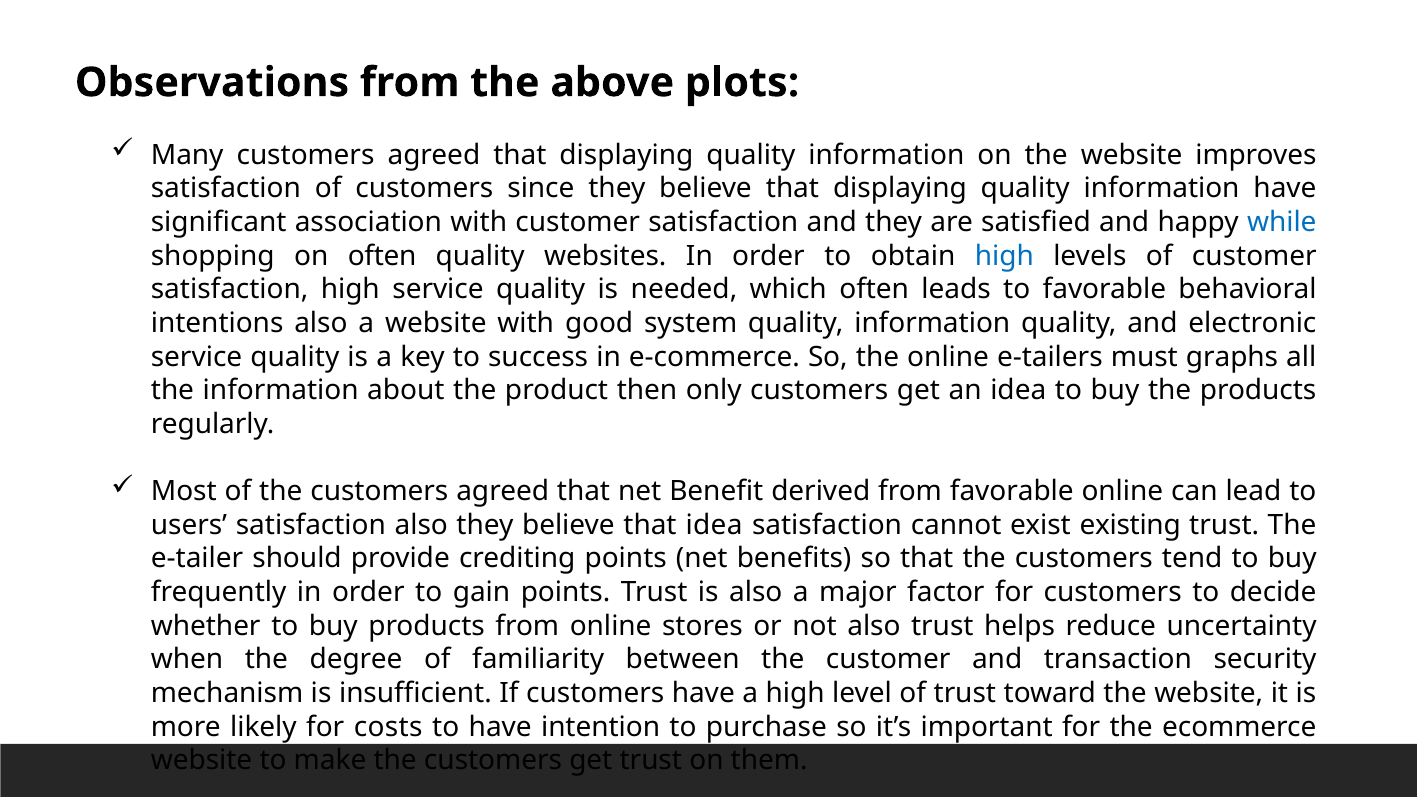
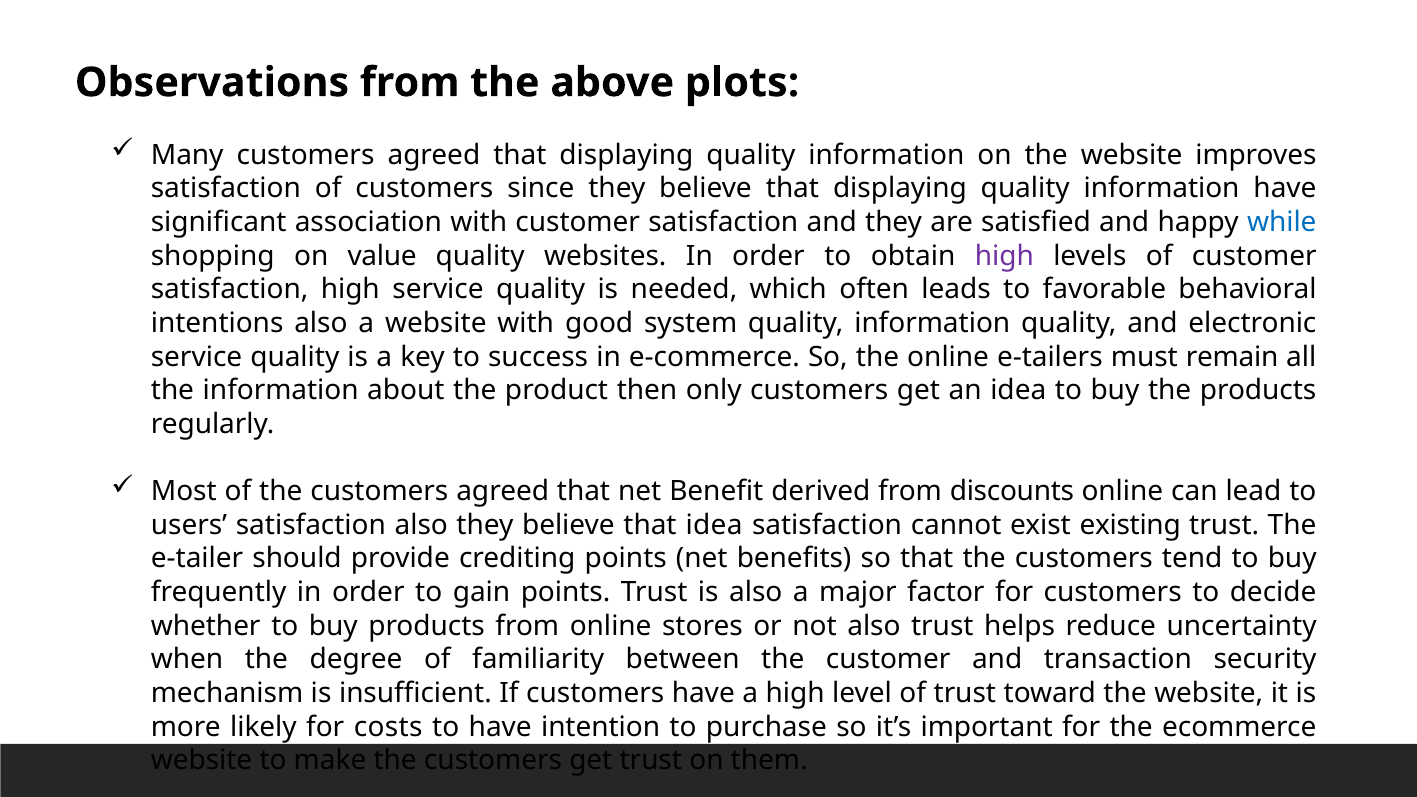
on often: often -> value
high at (1004, 256) colour: blue -> purple
graphs: graphs -> remain
from favorable: favorable -> discounts
